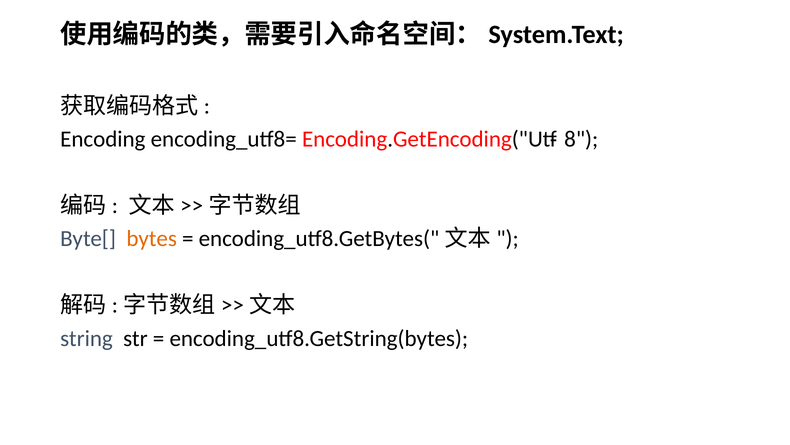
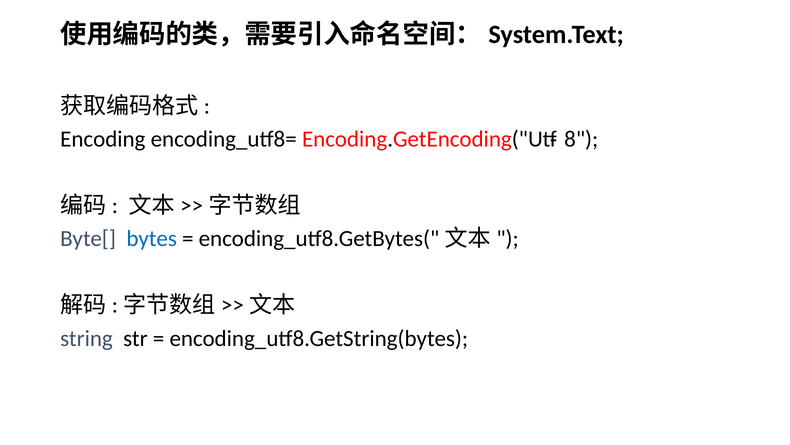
bytes colour: orange -> blue
